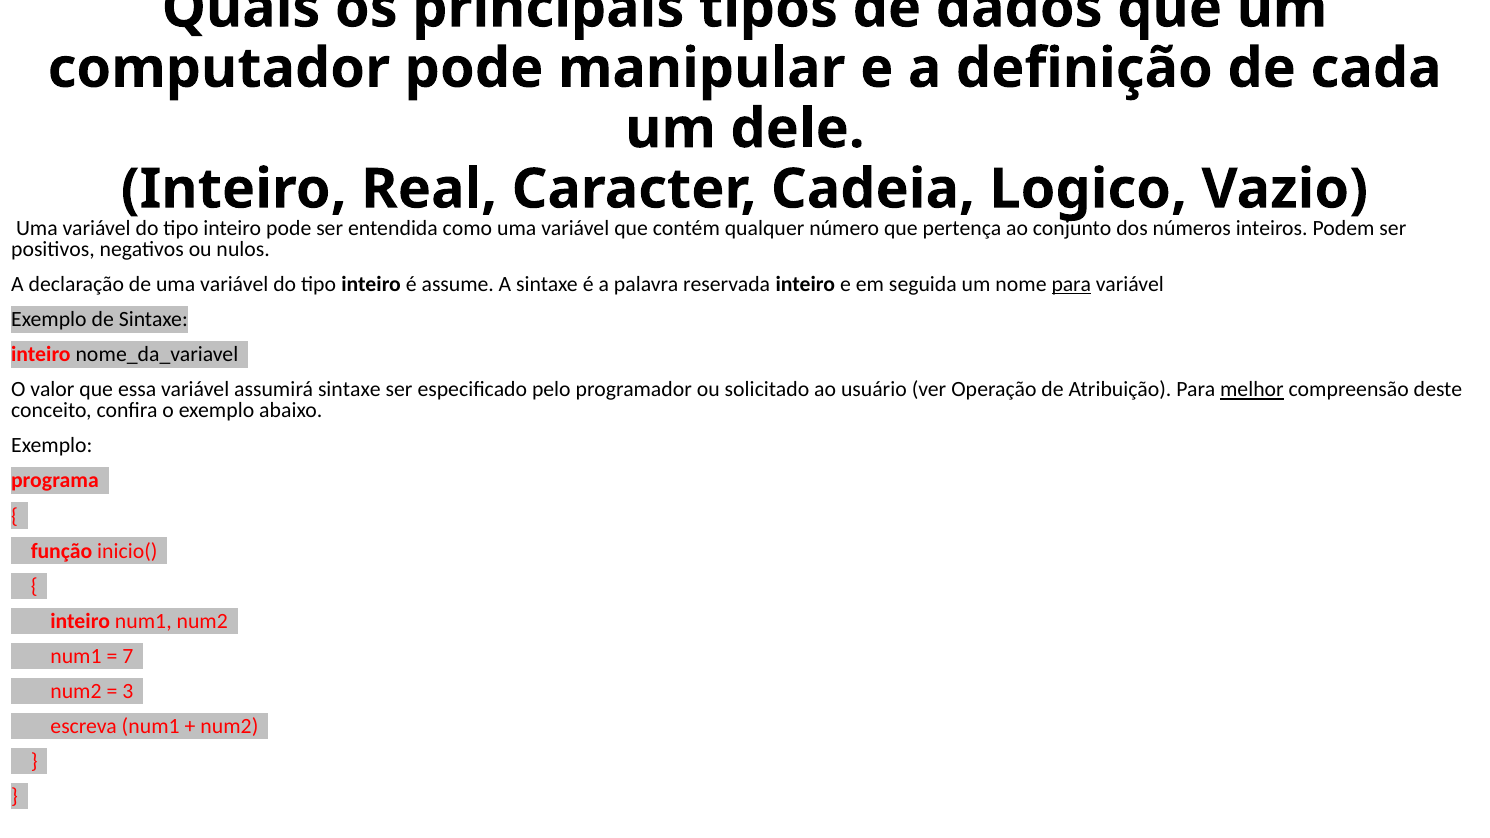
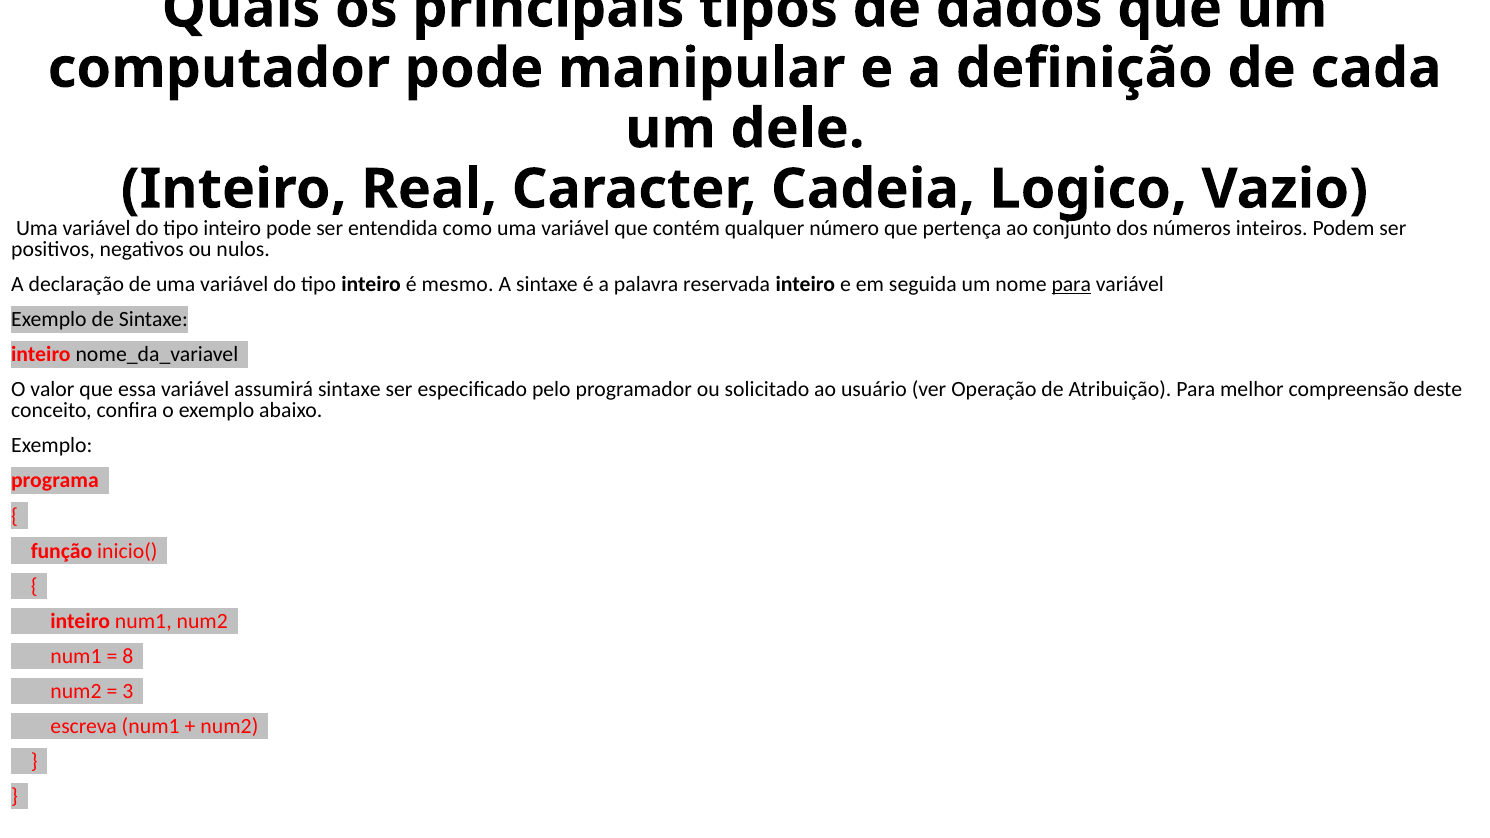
assume: assume -> mesmo
melhor underline: present -> none
7: 7 -> 8
